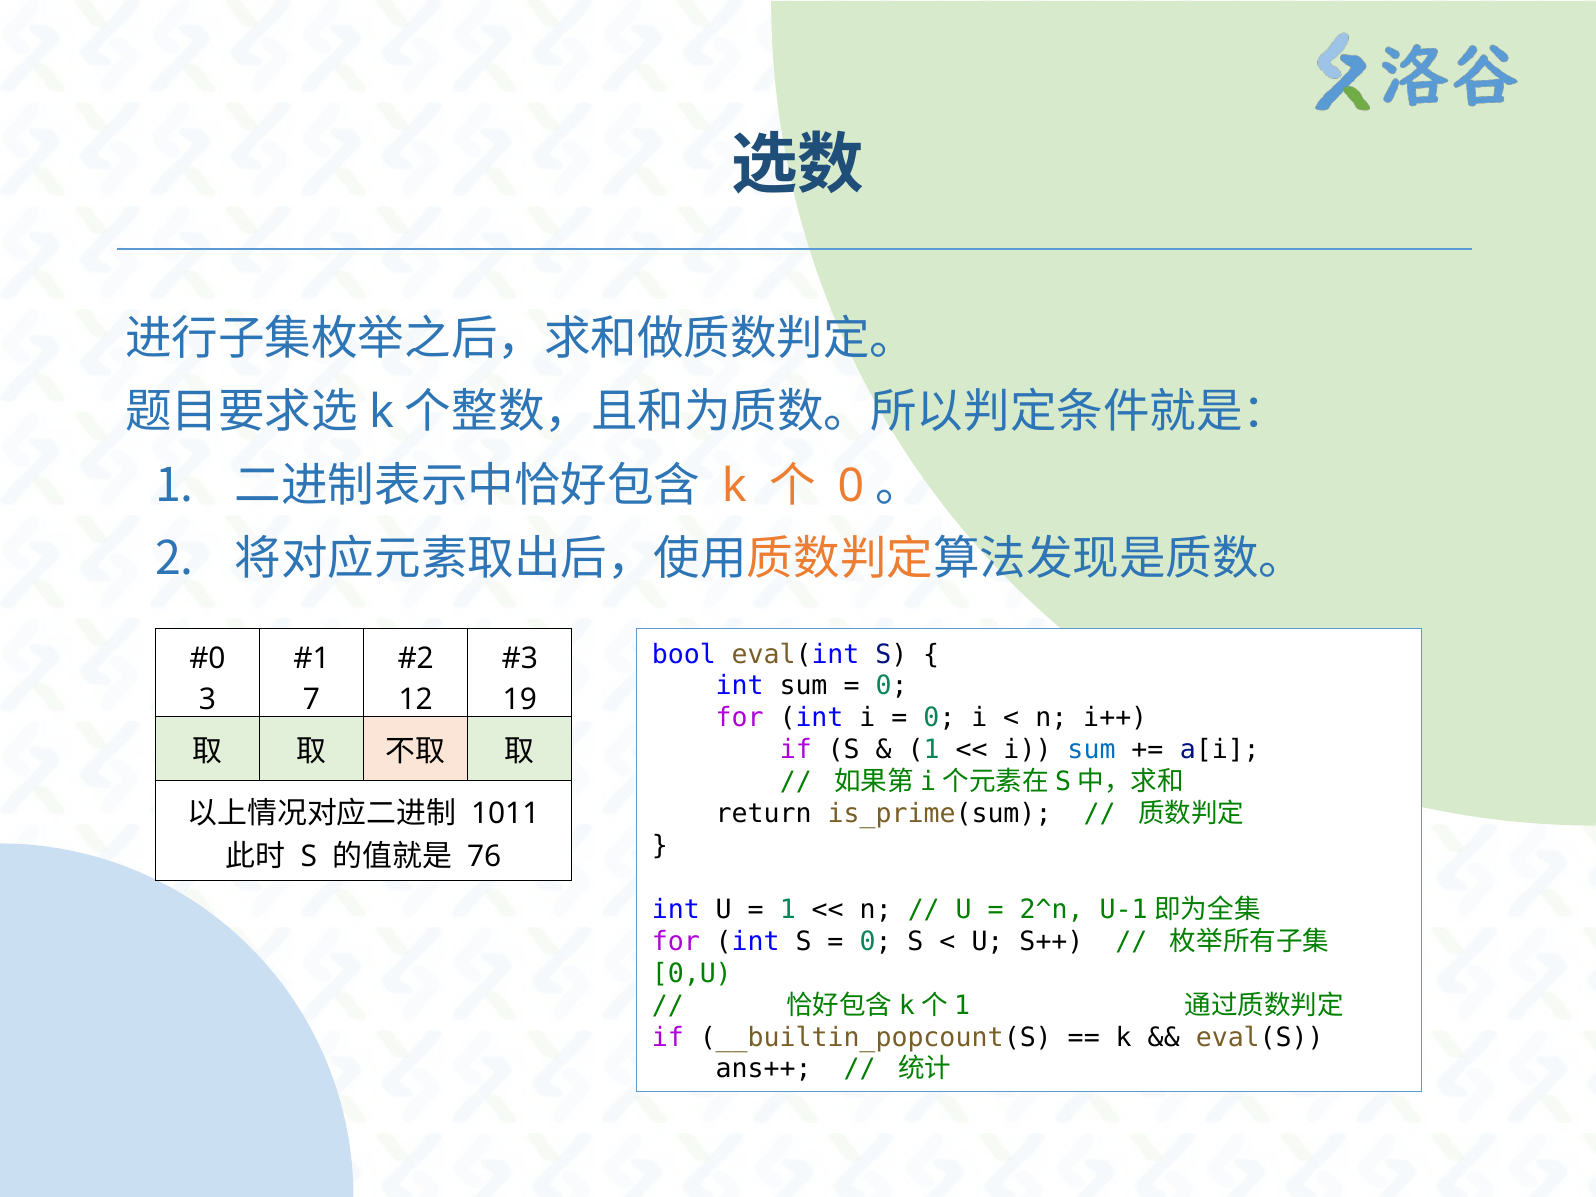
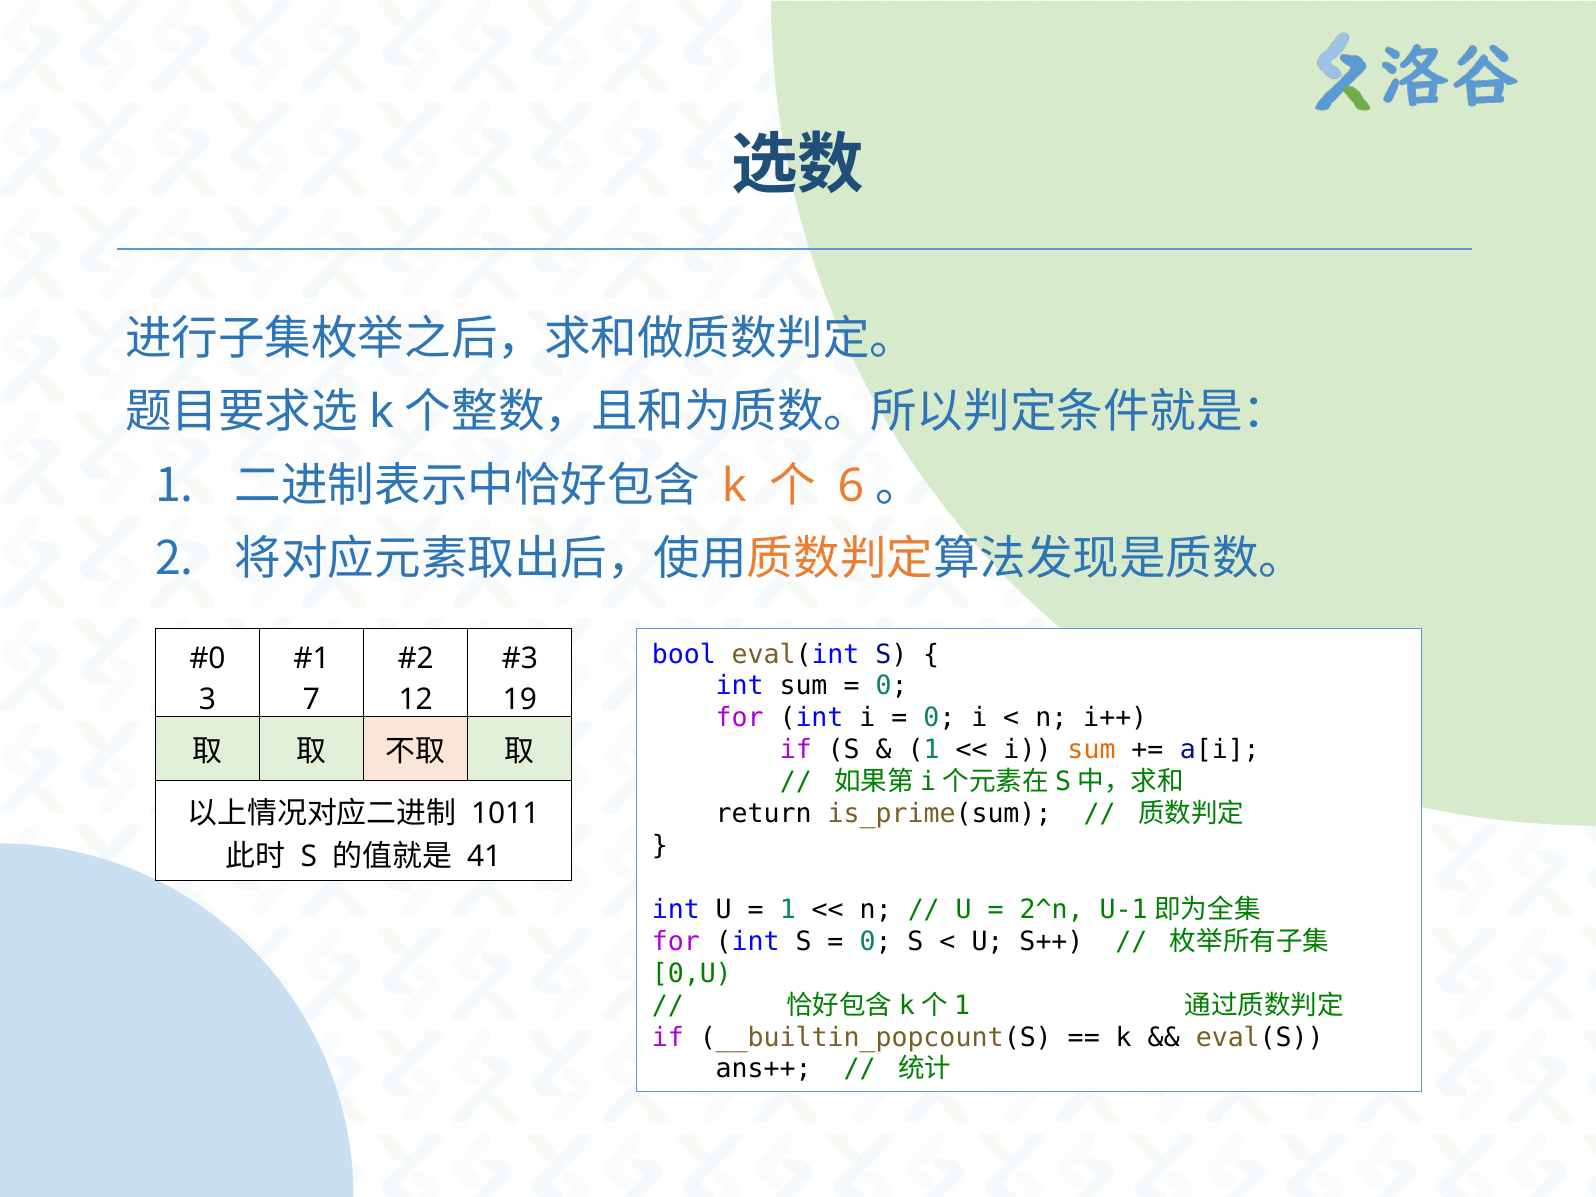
0 at (851, 486): 0 -> 6
sum at (1092, 750) colour: blue -> orange
76: 76 -> 41
